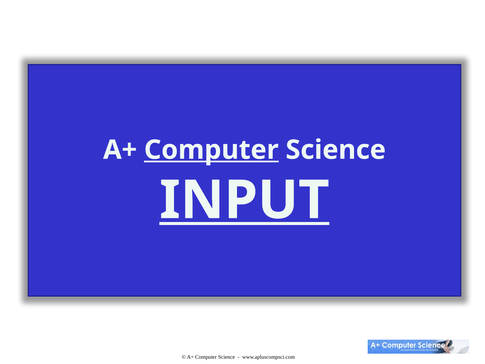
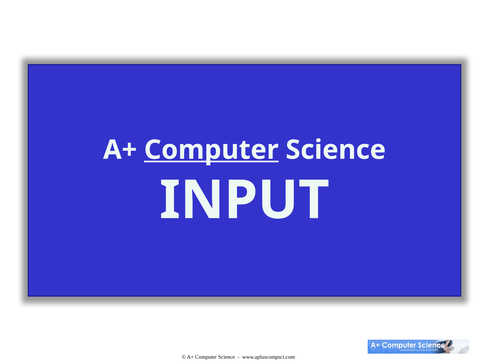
INPUT underline: present -> none
